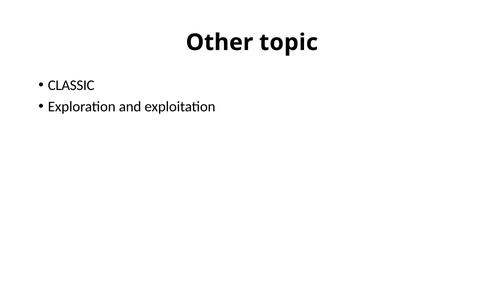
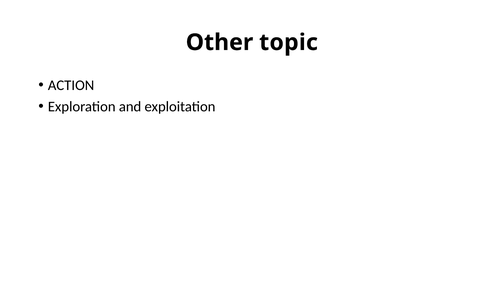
CLASSIC: CLASSIC -> ACTION
